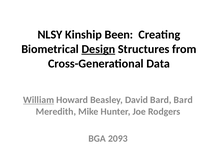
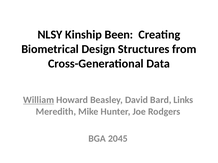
Design underline: present -> none
Bard Bard: Bard -> Links
2093: 2093 -> 2045
